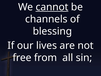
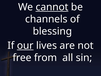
our underline: none -> present
